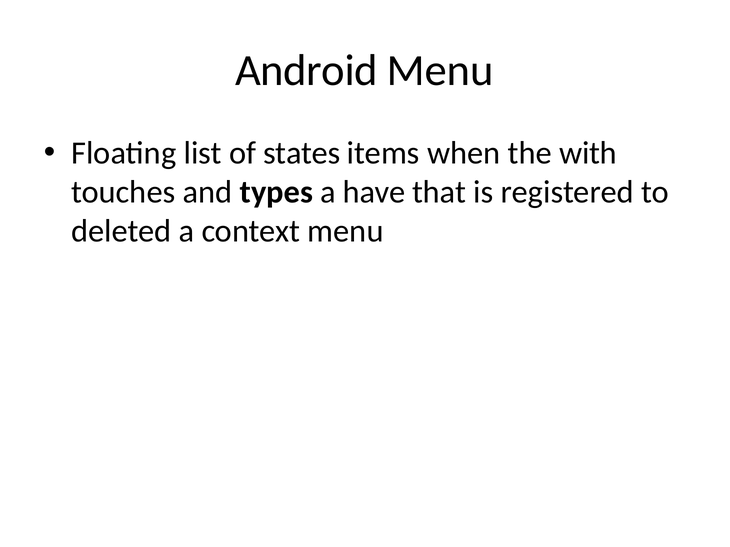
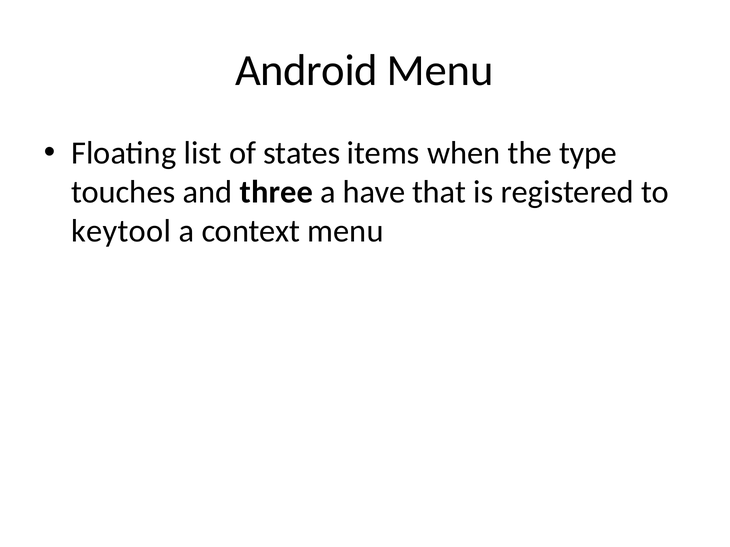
with: with -> type
types: types -> three
deleted: deleted -> keytool
